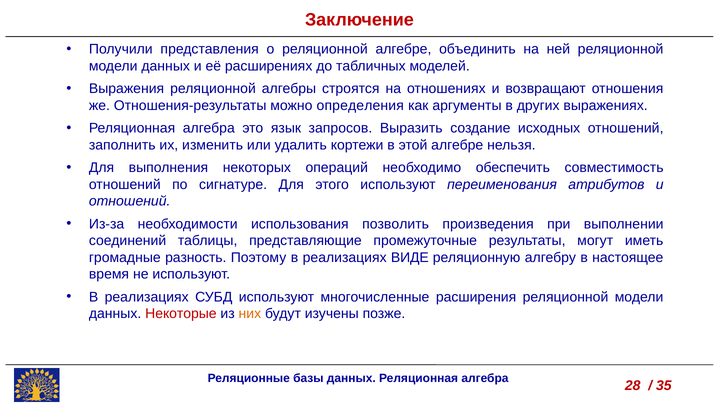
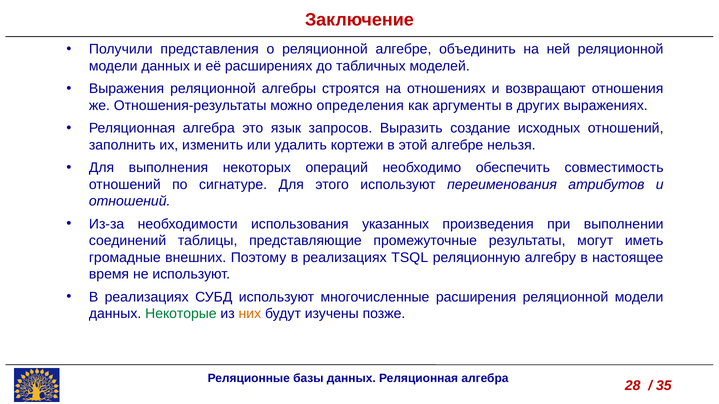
позволить: позволить -> указанных
разность: разность -> внешних
ВИДЕ: ВИДЕ -> TSQL
Некоторые colour: red -> green
